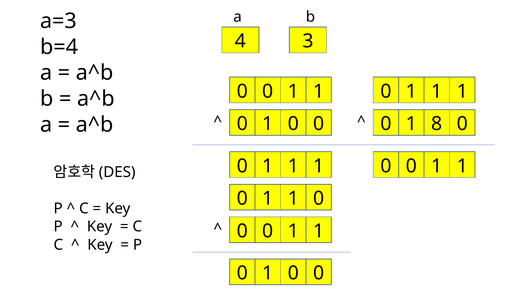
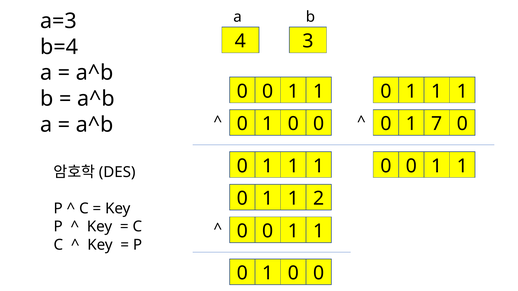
8: 8 -> 7
0 at (319, 199): 0 -> 2
